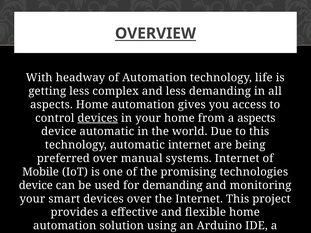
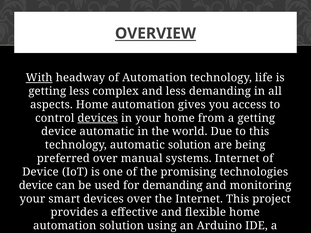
With underline: none -> present
a aspects: aspects -> getting
automatic internet: internet -> solution
Mobile at (41, 172): Mobile -> Device
